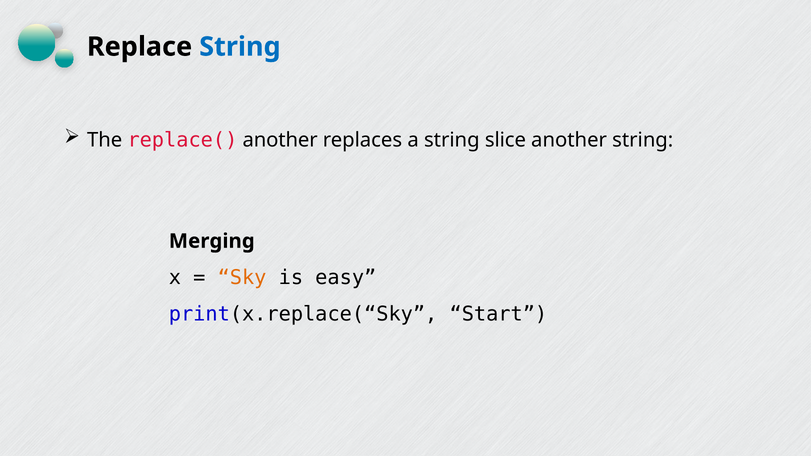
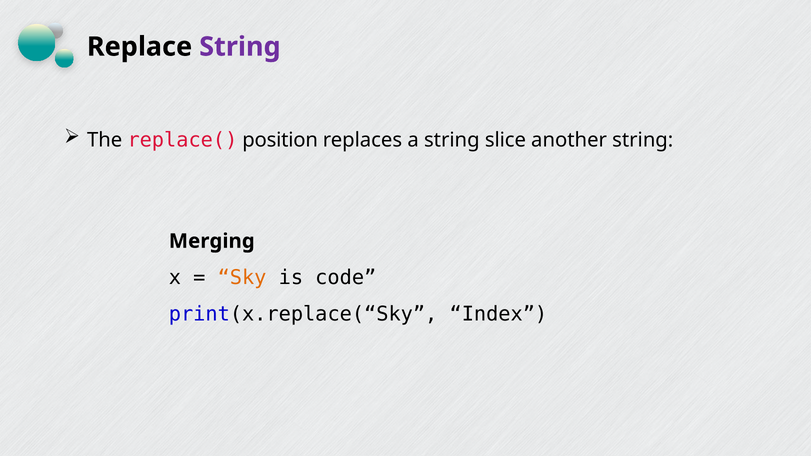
String at (240, 47) colour: blue -> purple
replace( another: another -> position
easy: easy -> code
Start: Start -> Index
